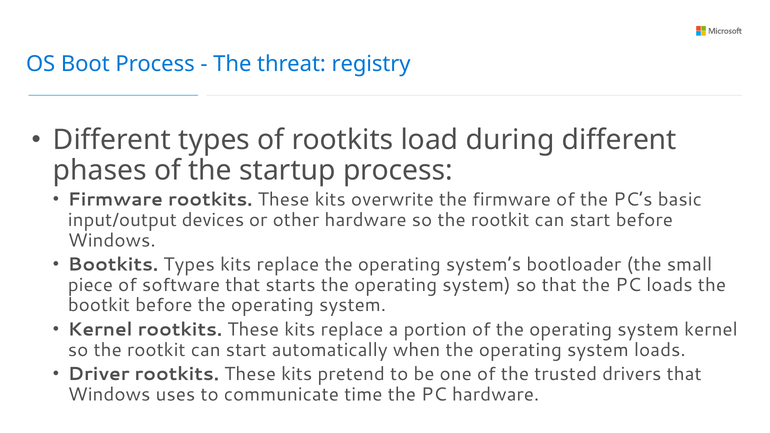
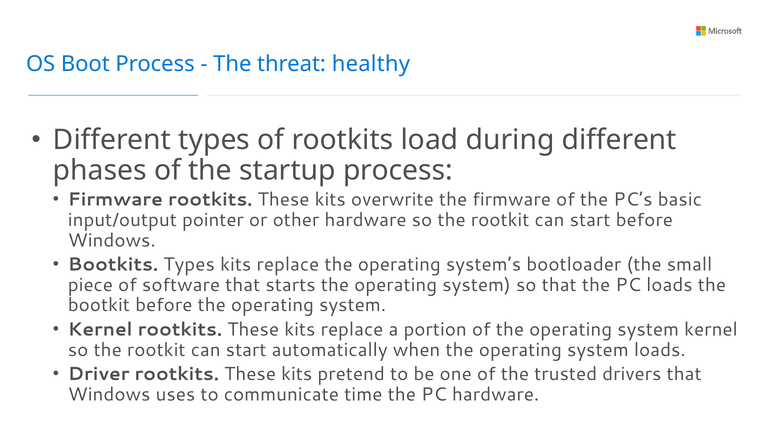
registry: registry -> healthy
devices: devices -> pointer
